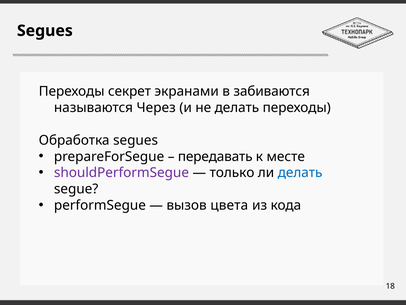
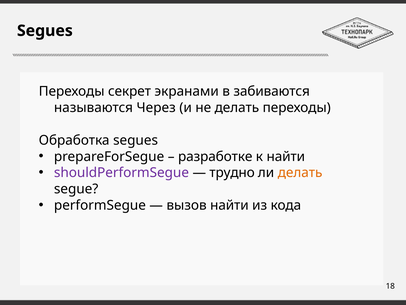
передавать: передавать -> разработке
к месте: месте -> найти
только: только -> трудно
делать at (300, 173) colour: blue -> orange
вызов цвета: цвета -> найти
